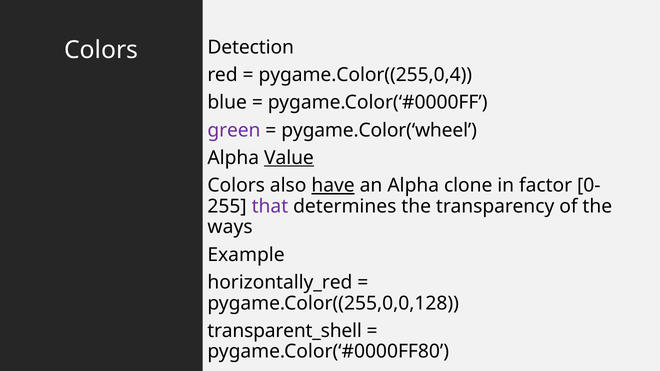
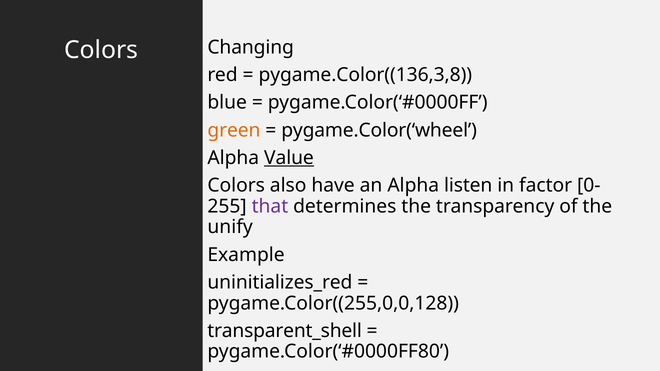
Detection: Detection -> Changing
pygame.Color((255,0,4: pygame.Color((255,0,4 -> pygame.Color((136,3,8
green colour: purple -> orange
have underline: present -> none
clone: clone -> listen
ways: ways -> unify
horizontally_red: horizontally_red -> uninitializes_red
